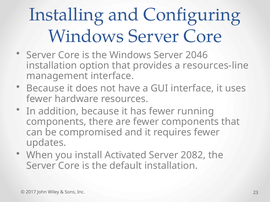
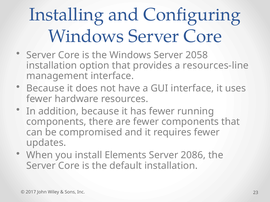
2046: 2046 -> 2058
Activated: Activated -> Elements
2082: 2082 -> 2086
